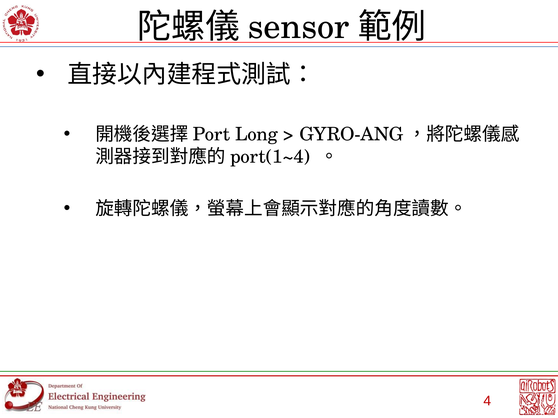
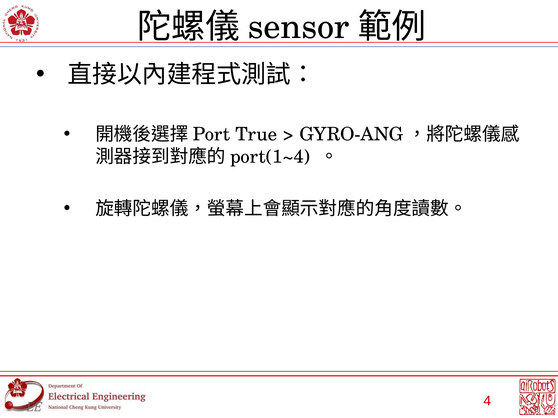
Long: Long -> True
